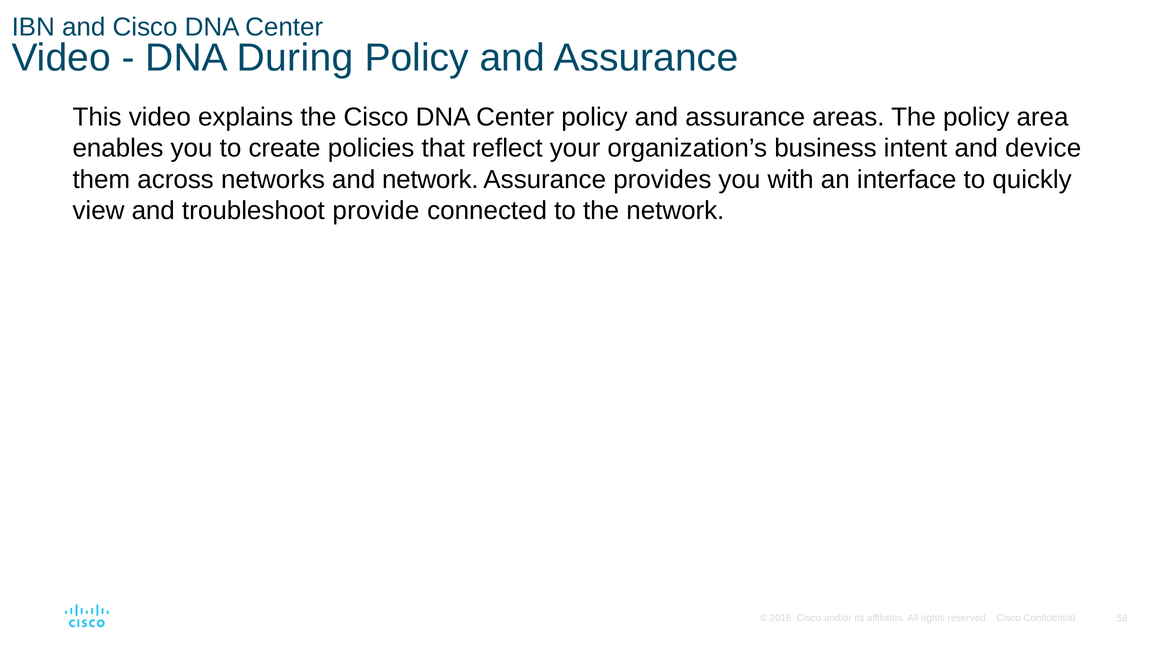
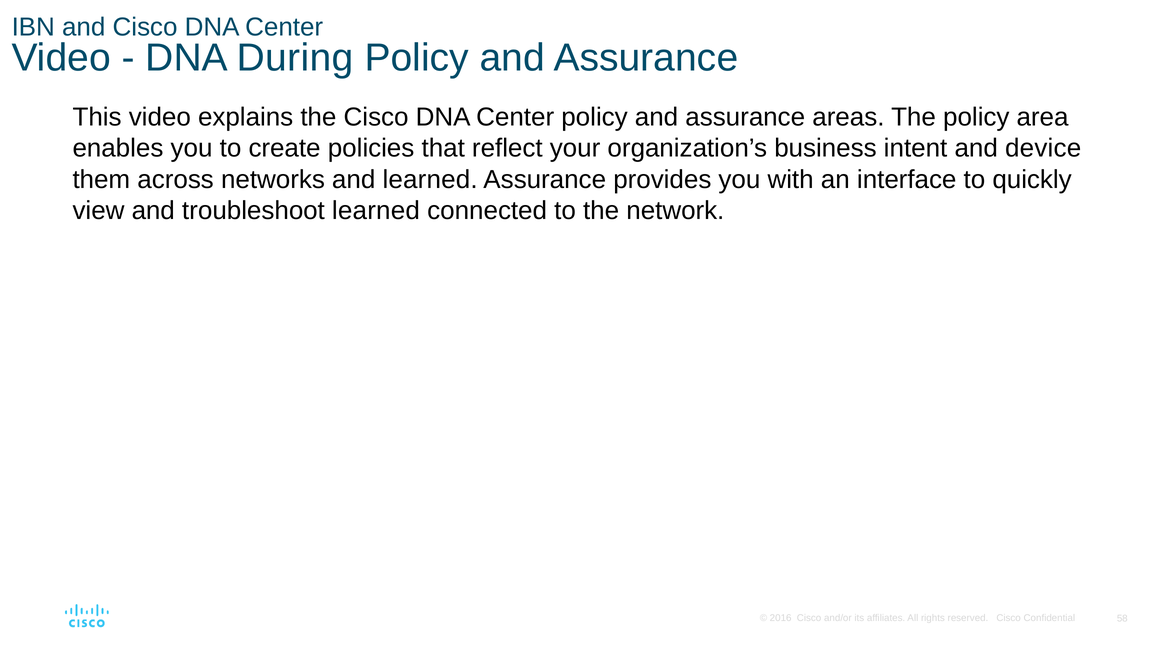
and network: network -> learned
troubleshoot provide: provide -> learned
